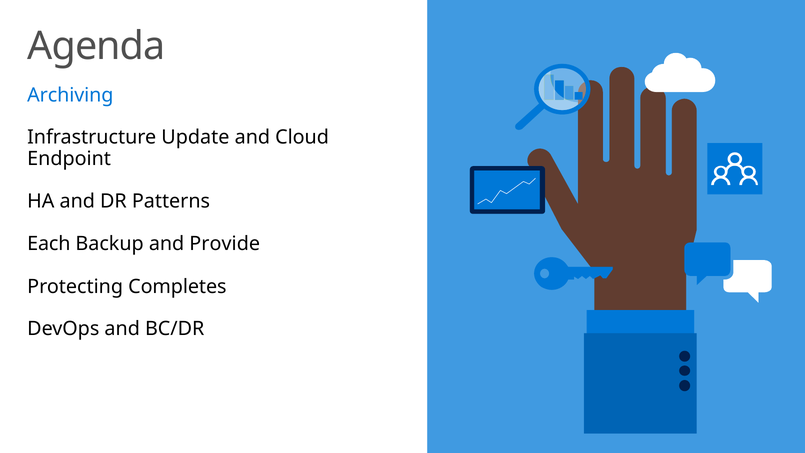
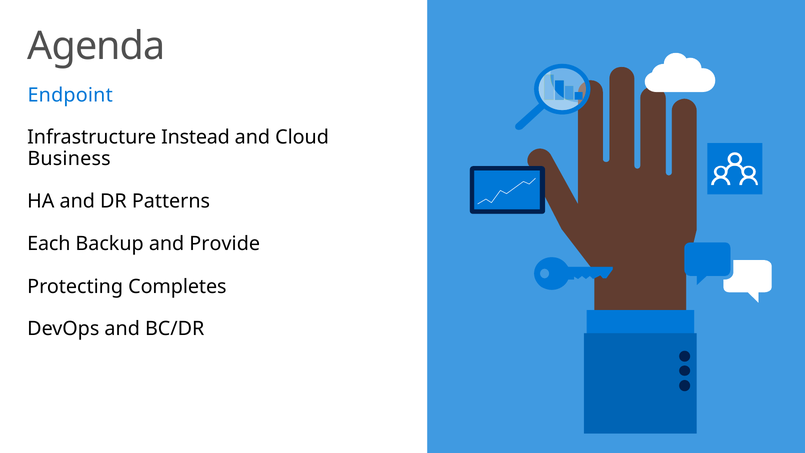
Archiving: Archiving -> Endpoint
Update: Update -> Instead
Endpoint: Endpoint -> Business
